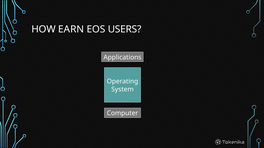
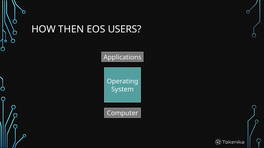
EARN: EARN -> THEN
